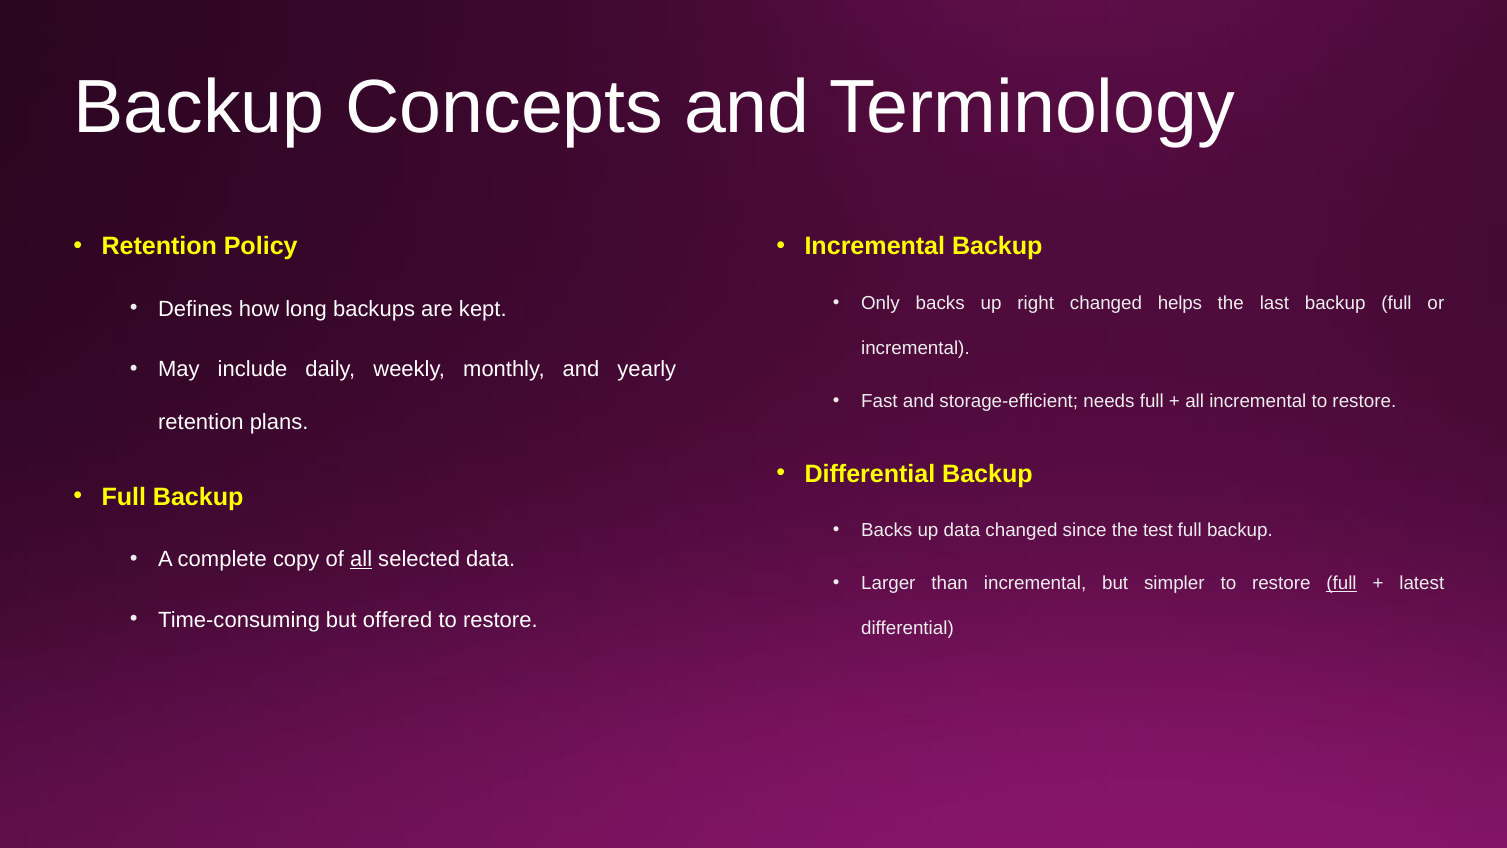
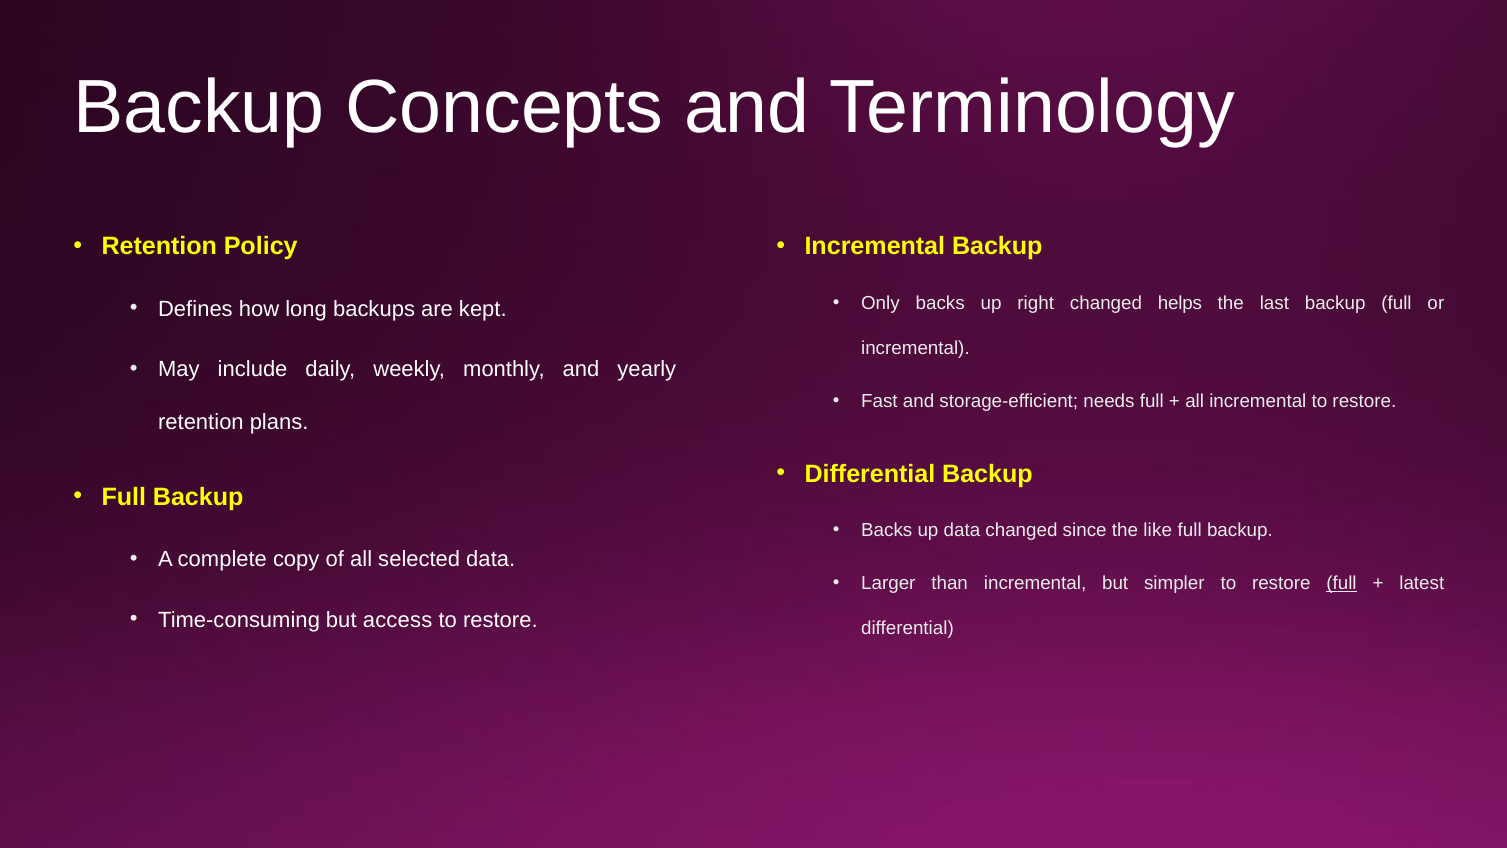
test: test -> like
all at (361, 559) underline: present -> none
offered: offered -> access
